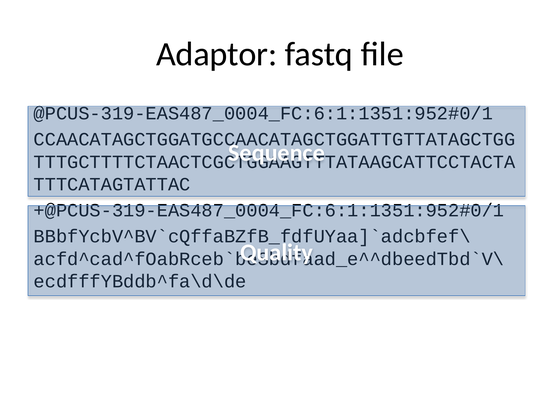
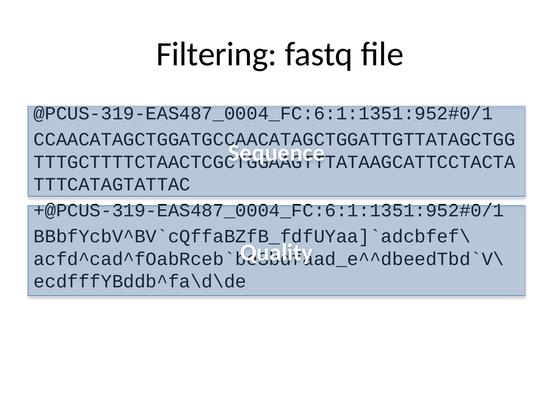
Adaptor: Adaptor -> Filtering
